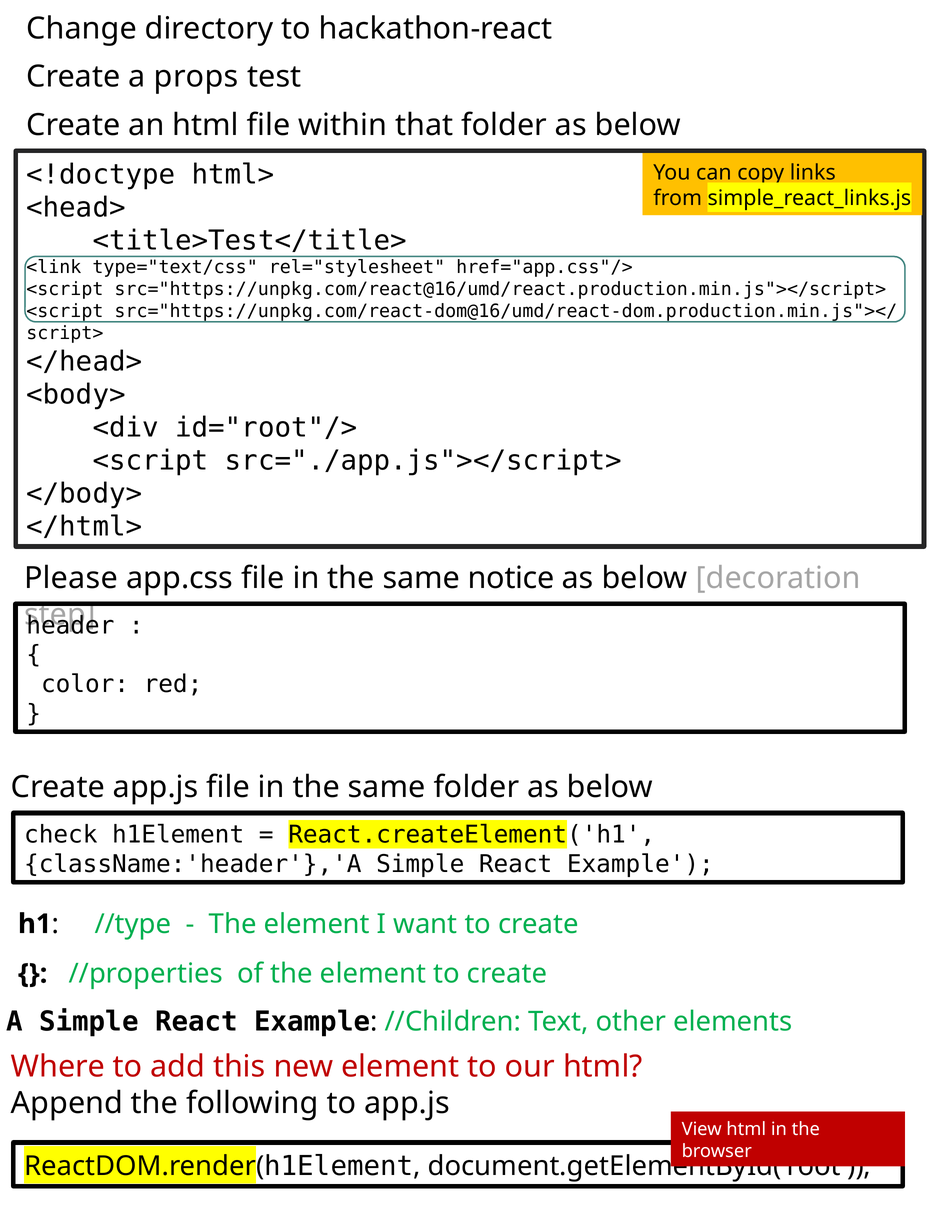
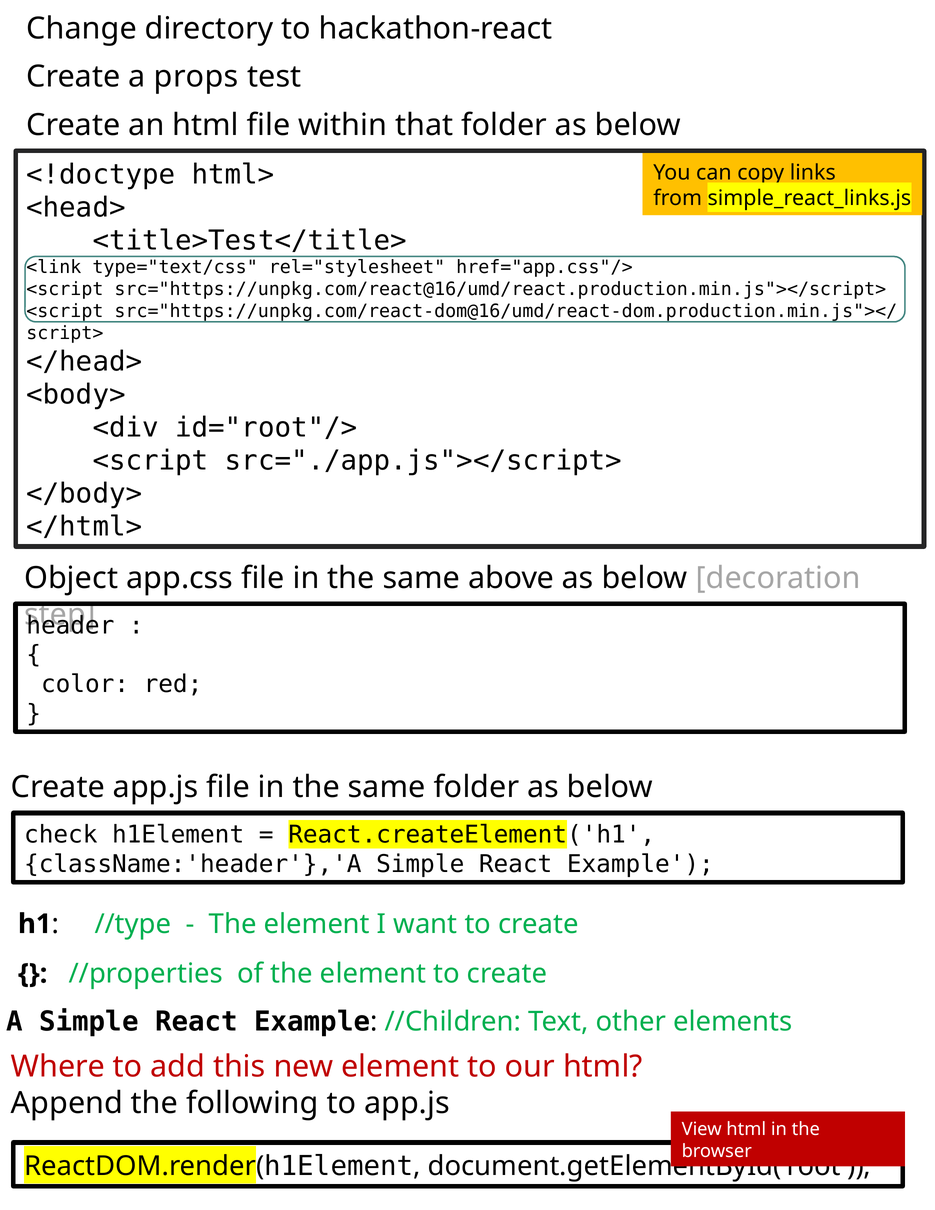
Please: Please -> Object
notice: notice -> above
